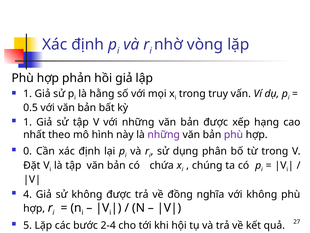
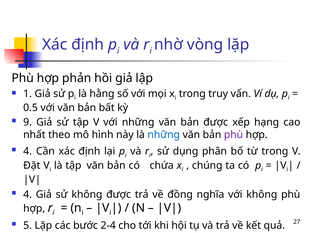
1 at (28, 122): 1 -> 9
những at (164, 134) colour: purple -> blue
0 at (28, 151): 0 -> 4
